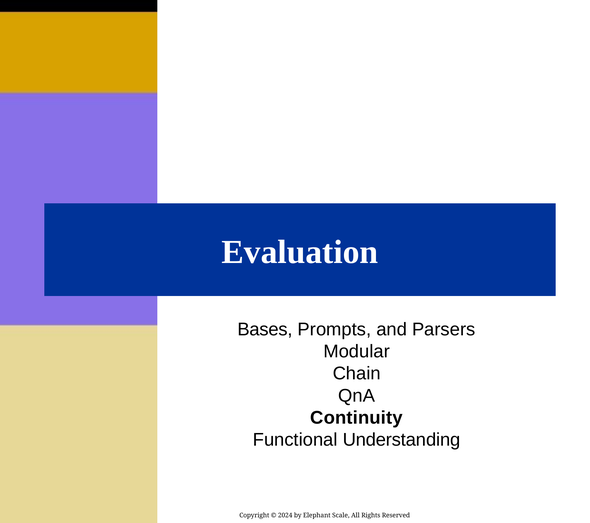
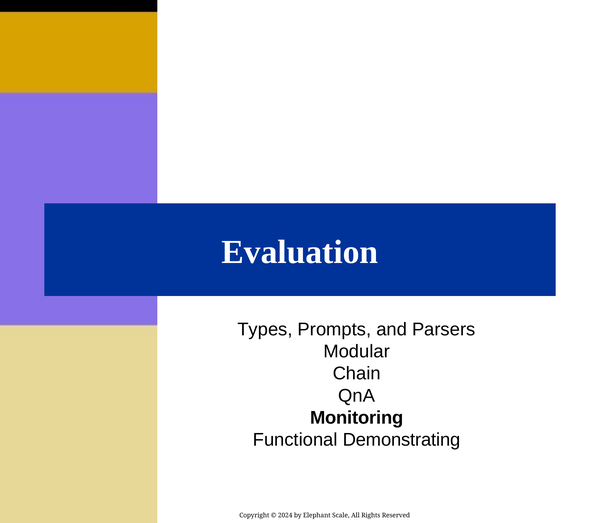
Bases: Bases -> Types
Continuity: Continuity -> Monitoring
Understanding: Understanding -> Demonstrating
